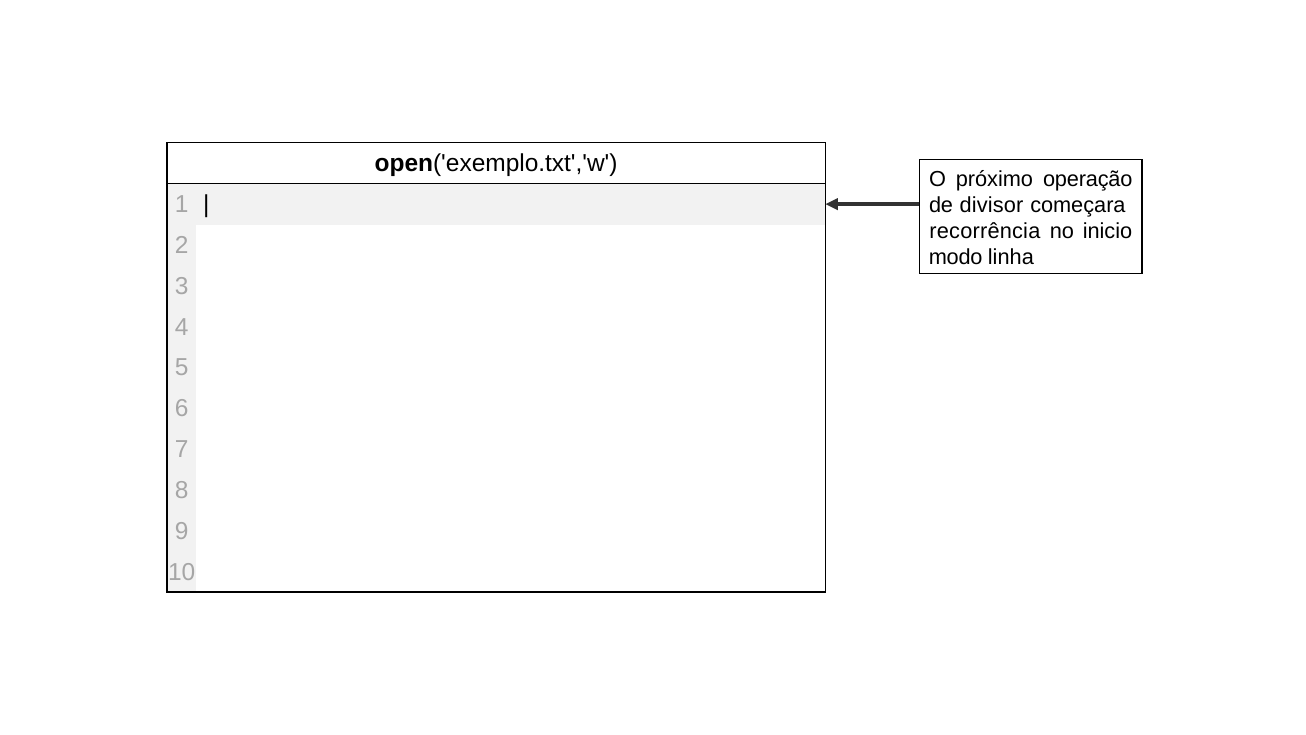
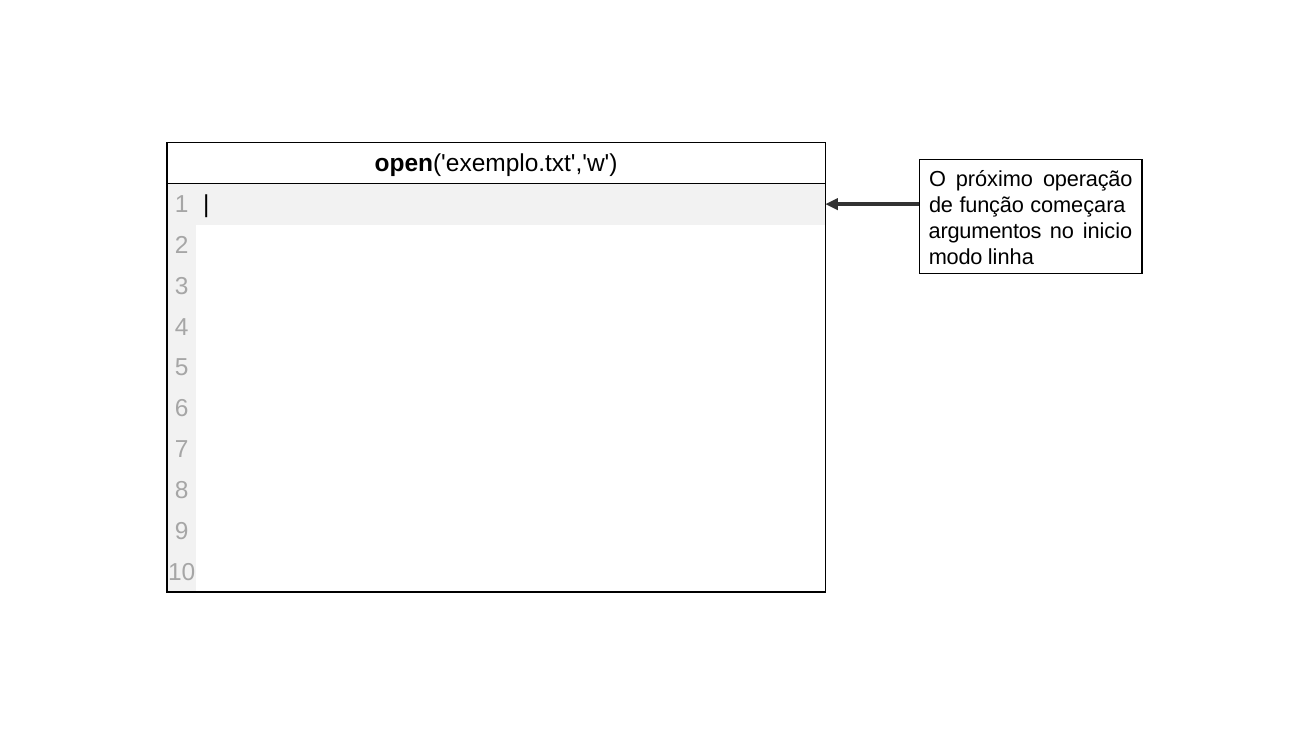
divisor: divisor -> função
recorrência: recorrência -> argumentos
